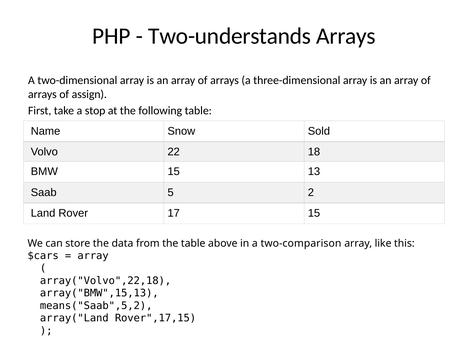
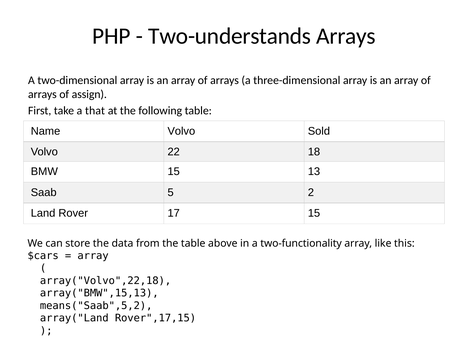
stop: stop -> that
Name Snow: Snow -> Volvo
two-comparison: two-comparison -> two-functionality
